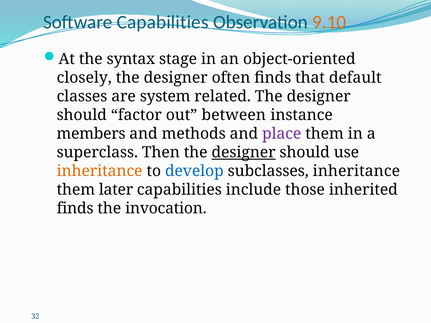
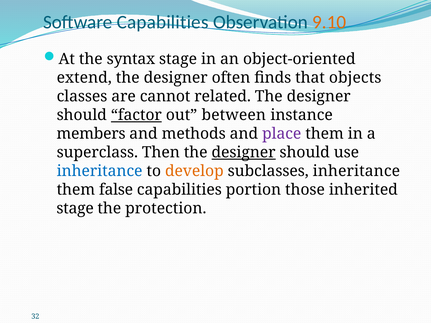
closely: closely -> extend
default: default -> objects
system: system -> cannot
factor underline: none -> present
inheritance at (100, 171) colour: orange -> blue
develop colour: blue -> orange
later: later -> false
include: include -> portion
finds at (75, 209): finds -> stage
invocation: invocation -> protection
